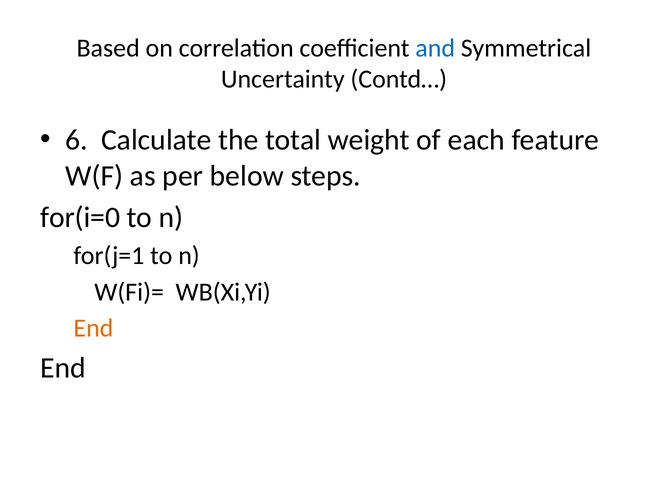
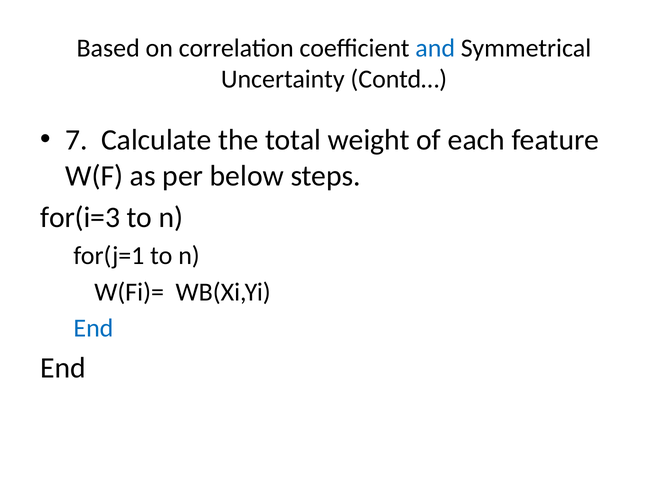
6: 6 -> 7
for(i=0: for(i=0 -> for(i=3
End at (93, 328) colour: orange -> blue
